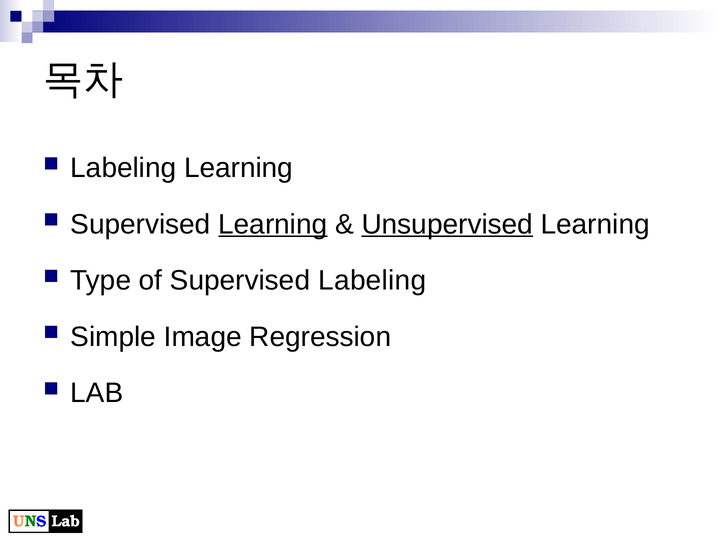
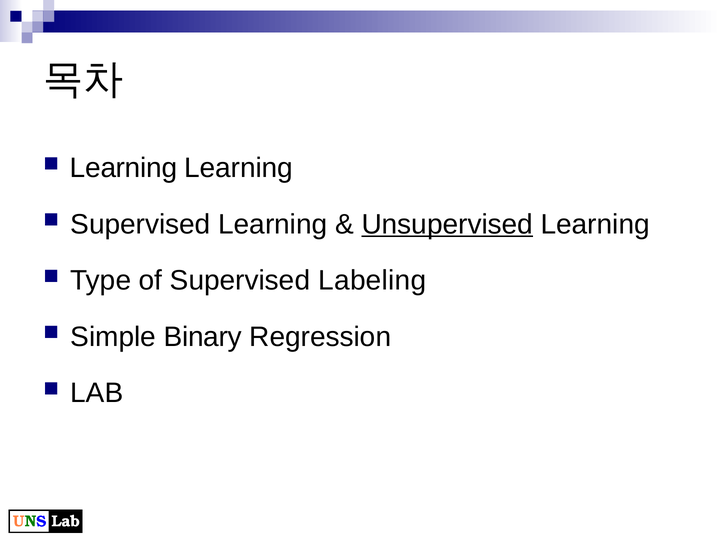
Labeling at (123, 168): Labeling -> Learning
Learning at (273, 224) underline: present -> none
Image: Image -> Binary
